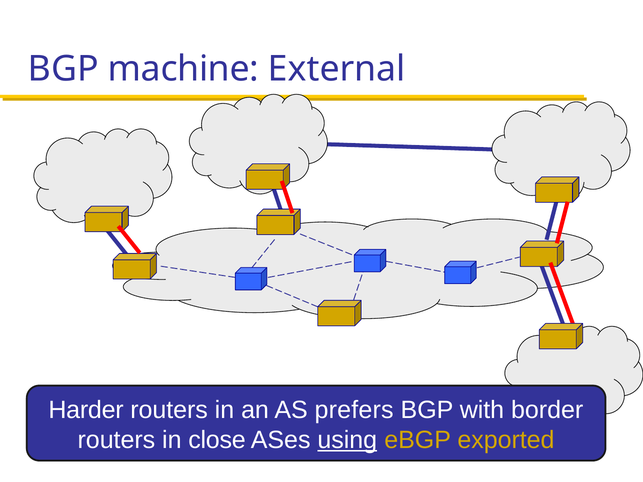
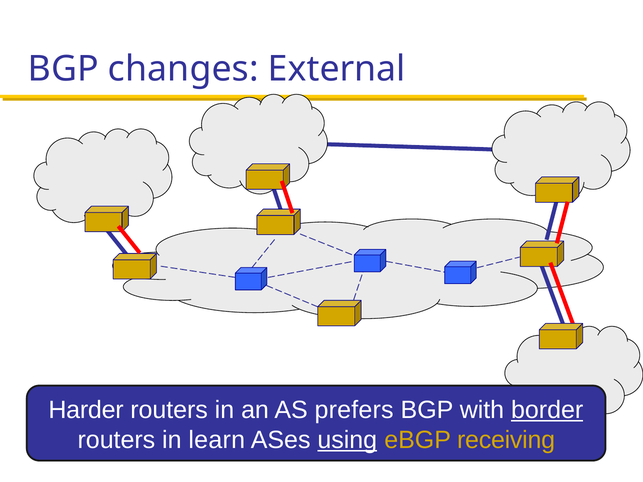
machine: machine -> changes
border underline: none -> present
close: close -> learn
exported: exported -> receiving
